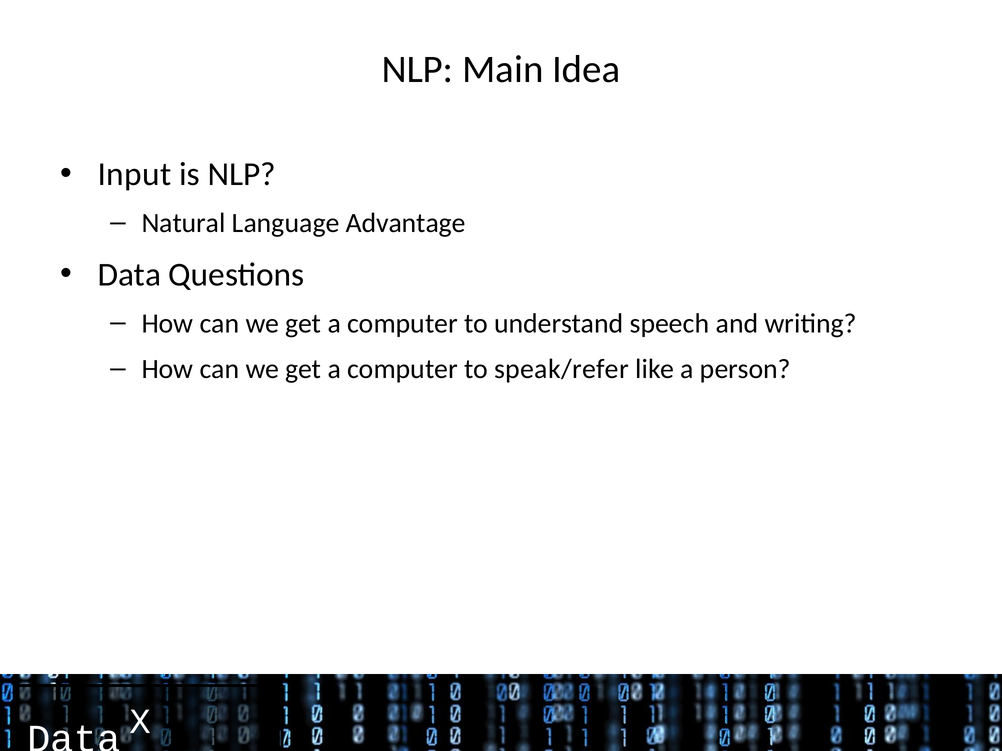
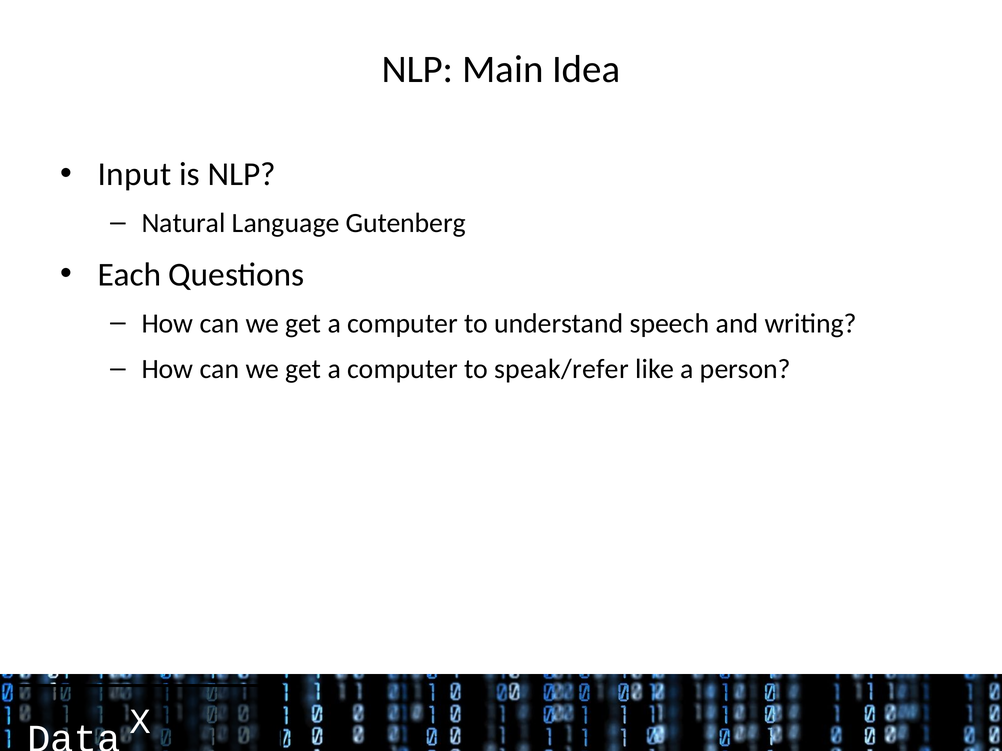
Advantage: Advantage -> Gutenberg
Data at (129, 275): Data -> Each
